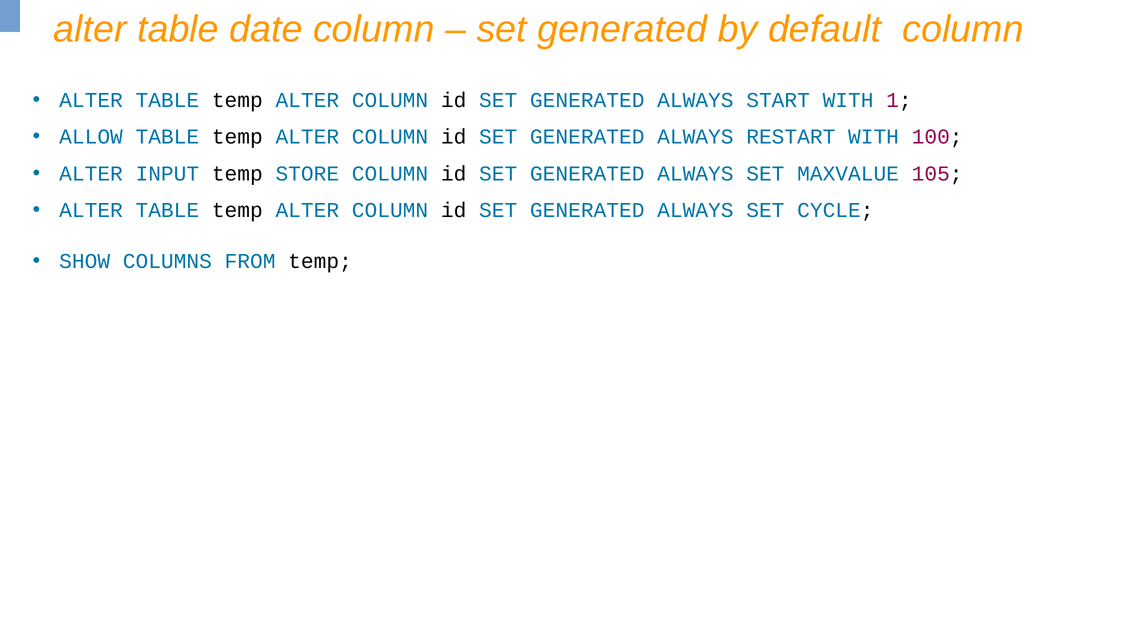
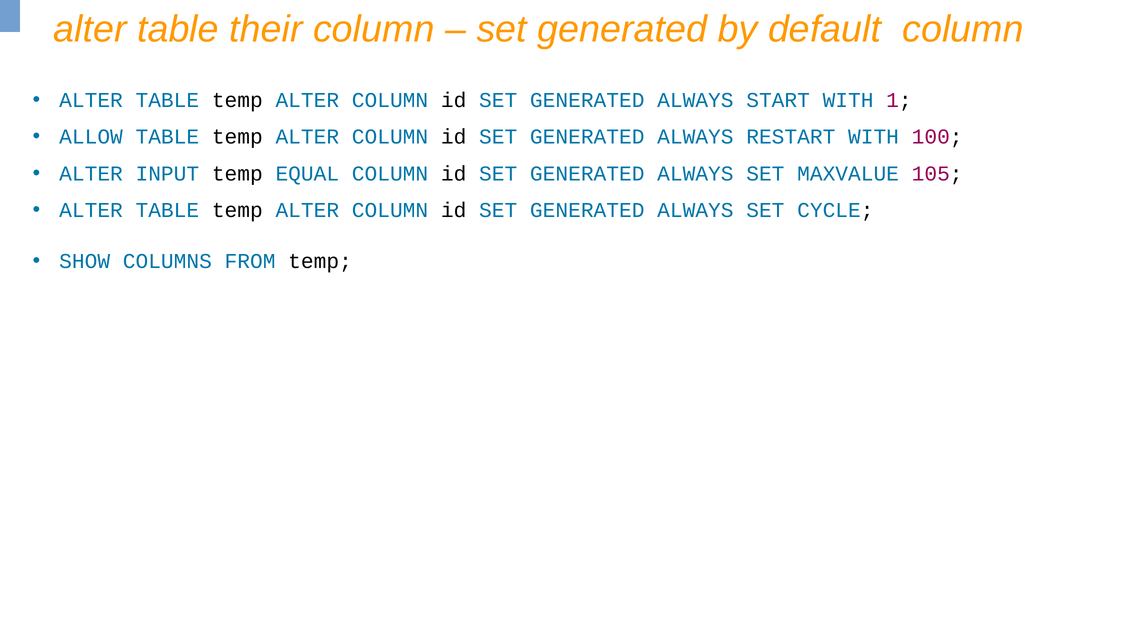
date: date -> their
STORE: STORE -> EQUAL
